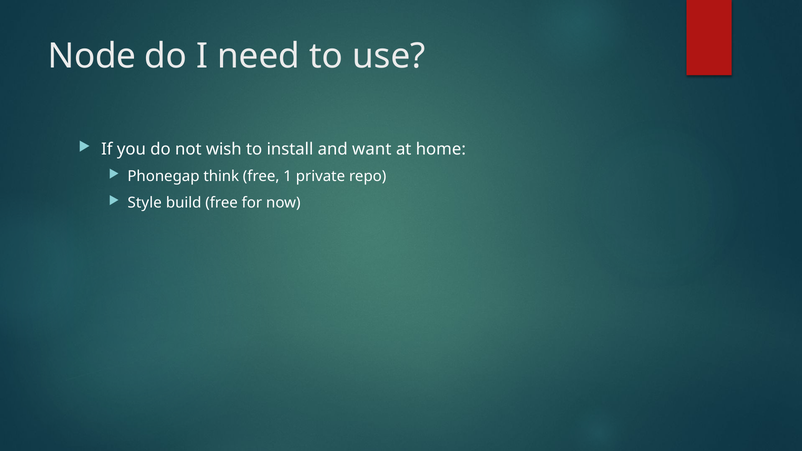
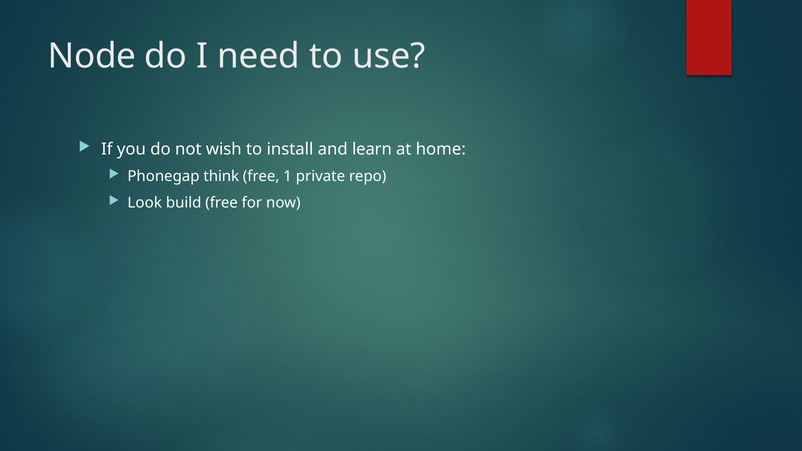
want: want -> learn
Style: Style -> Look
